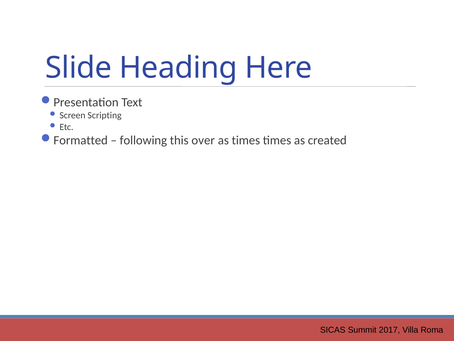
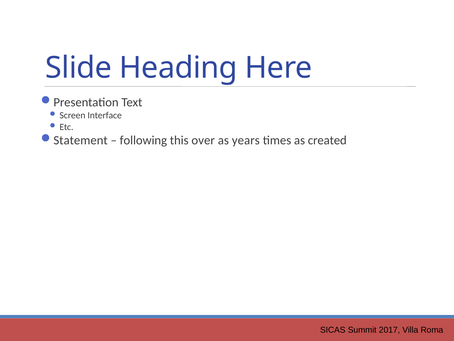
Scripting: Scripting -> Interface
Formatted: Formatted -> Statement
as times: times -> years
